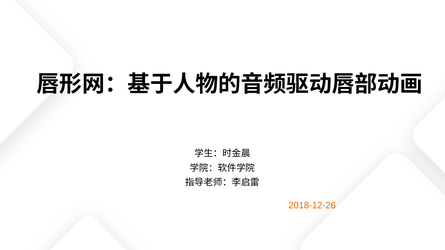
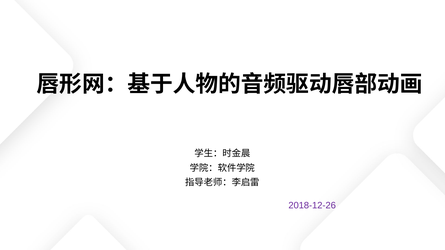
2018-12-26 colour: orange -> purple
